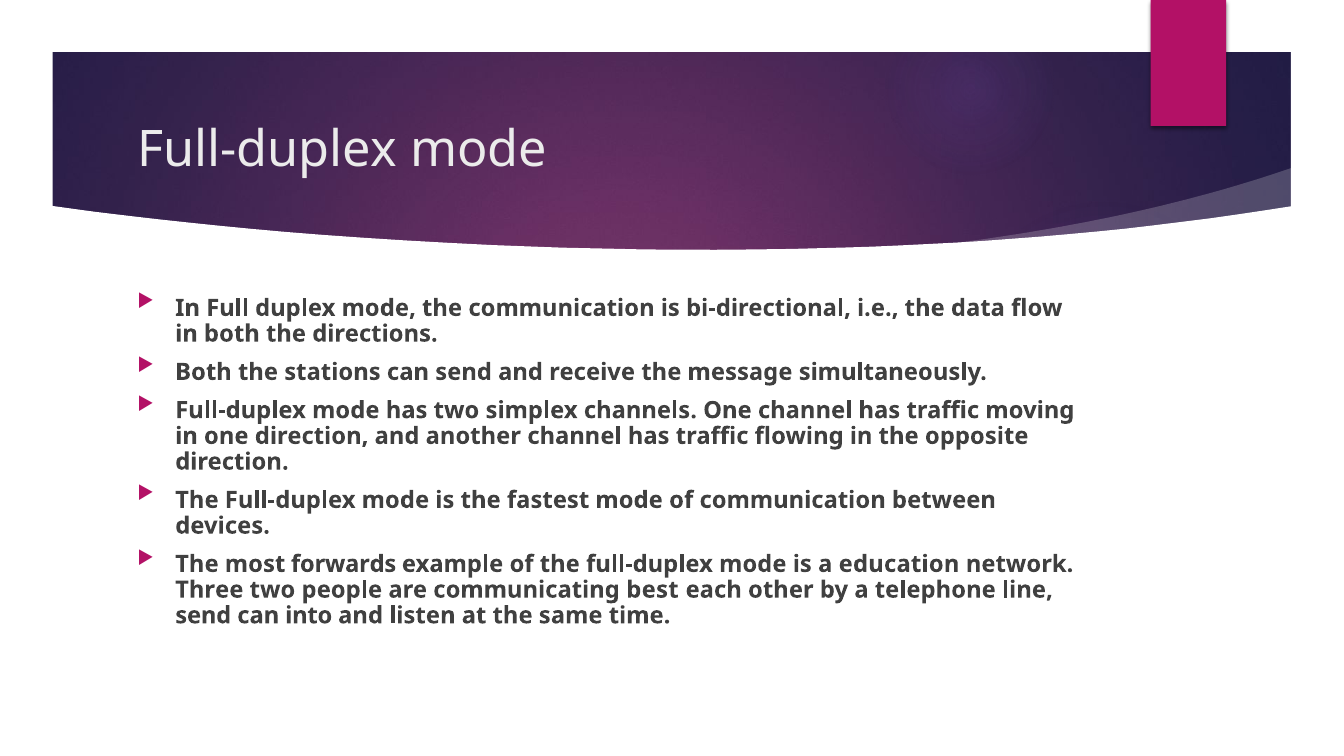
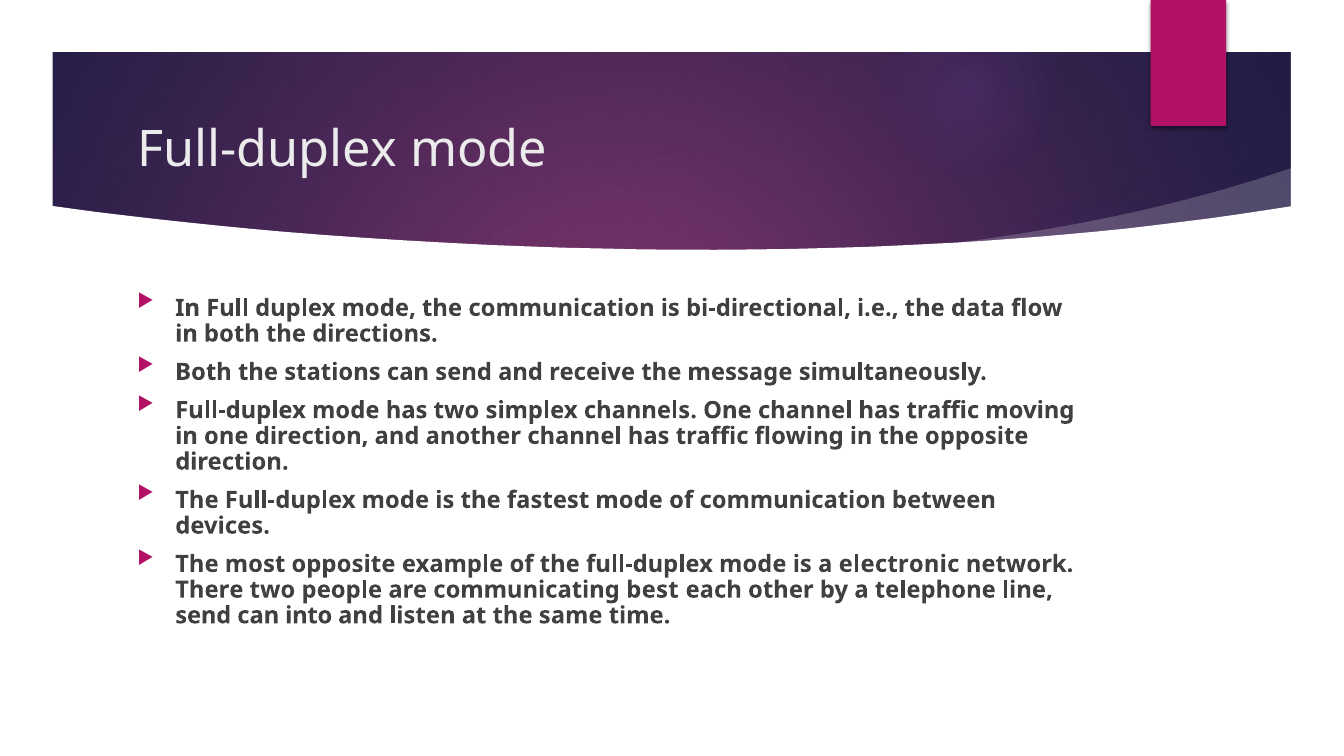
most forwards: forwards -> opposite
education: education -> electronic
Three: Three -> There
